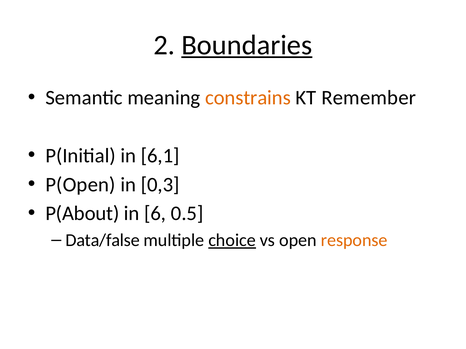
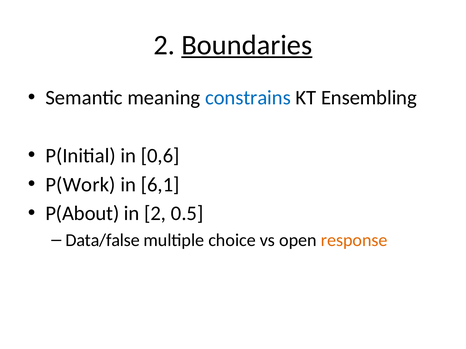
constrains colour: orange -> blue
Remember: Remember -> Ensembling
6,1: 6,1 -> 0,6
P(Open: P(Open -> P(Work
0,3: 0,3 -> 6,1
in 6: 6 -> 2
choice underline: present -> none
